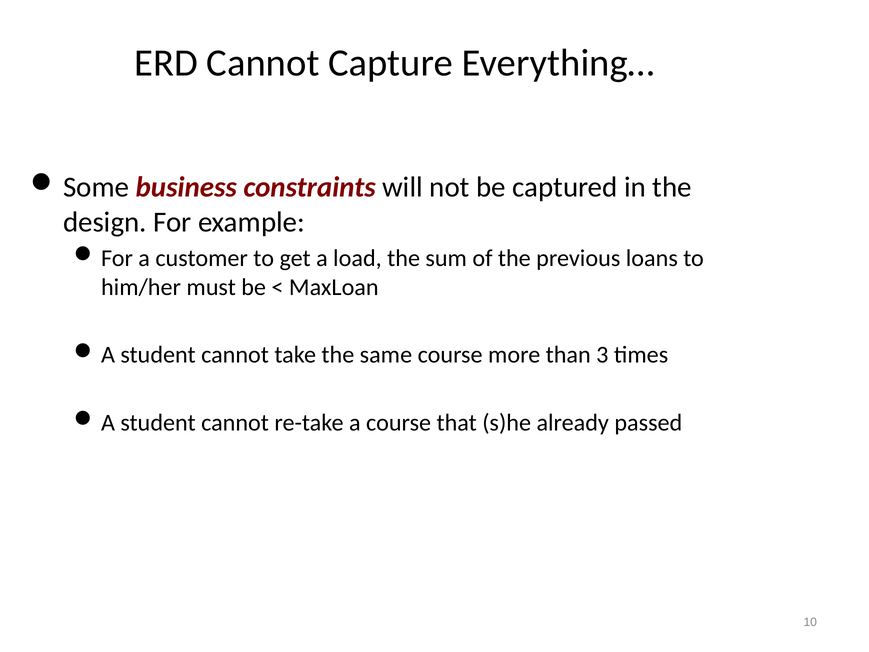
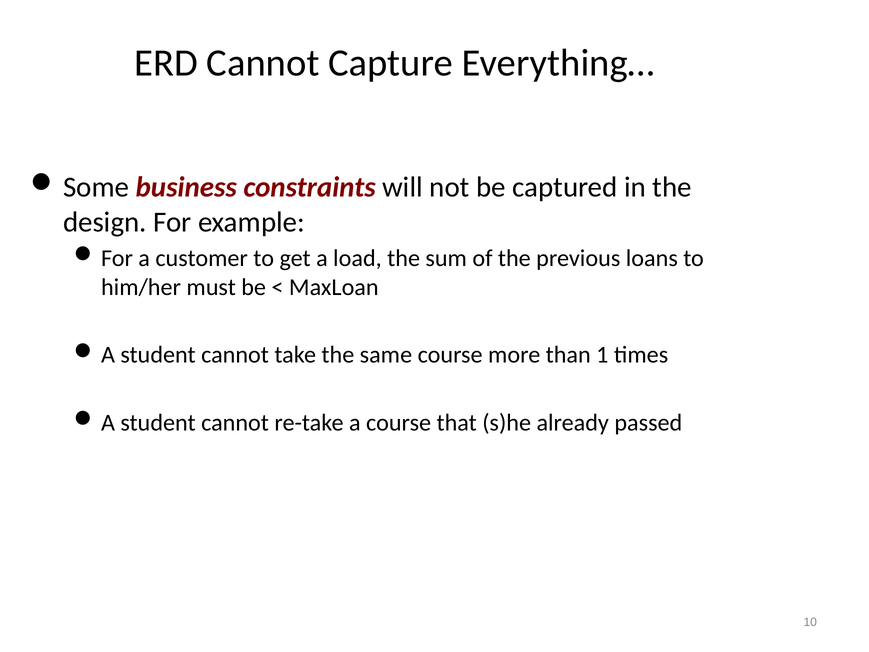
3: 3 -> 1
